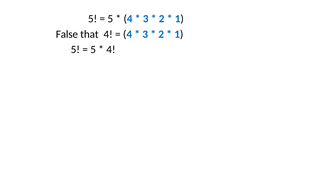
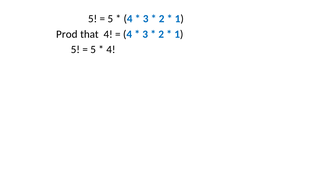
False: False -> Prod
